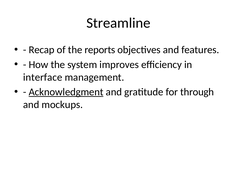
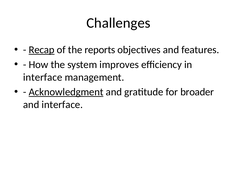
Streamline: Streamline -> Challenges
Recap underline: none -> present
through: through -> broader
and mockups: mockups -> interface
